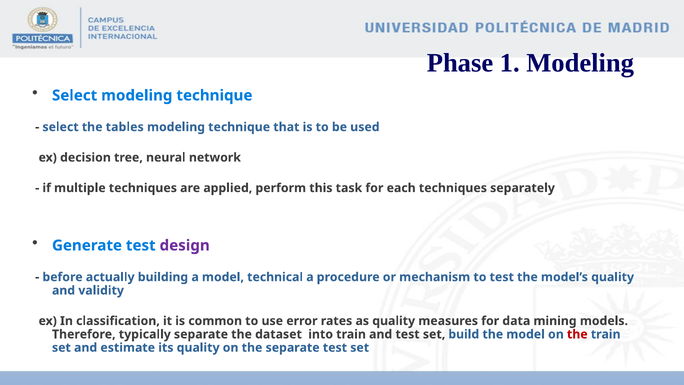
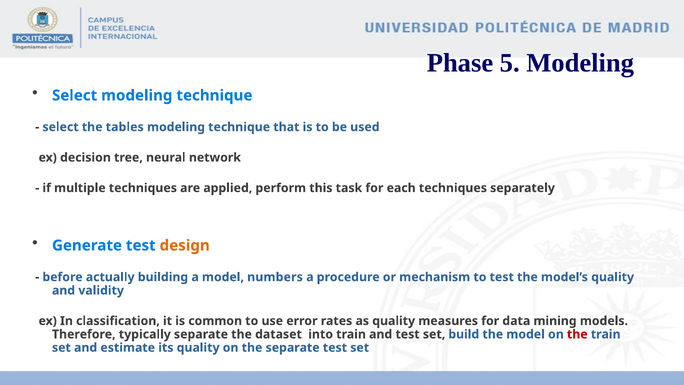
1: 1 -> 5
design colour: purple -> orange
technical: technical -> numbers
